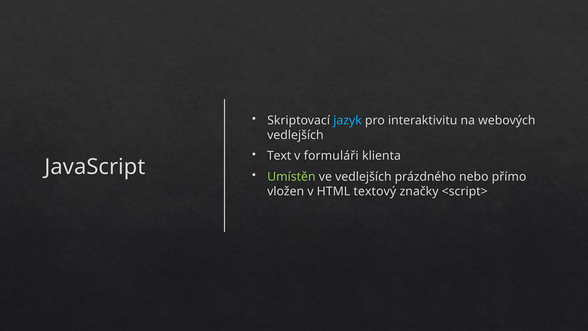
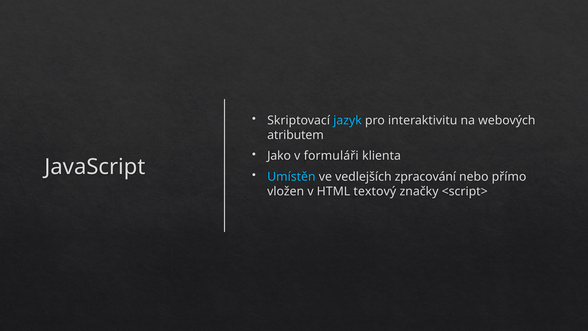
vedlejších at (295, 135): vedlejších -> atributem
Text: Text -> Jako
Umístěn colour: light green -> light blue
prázdného: prázdného -> zpracování
